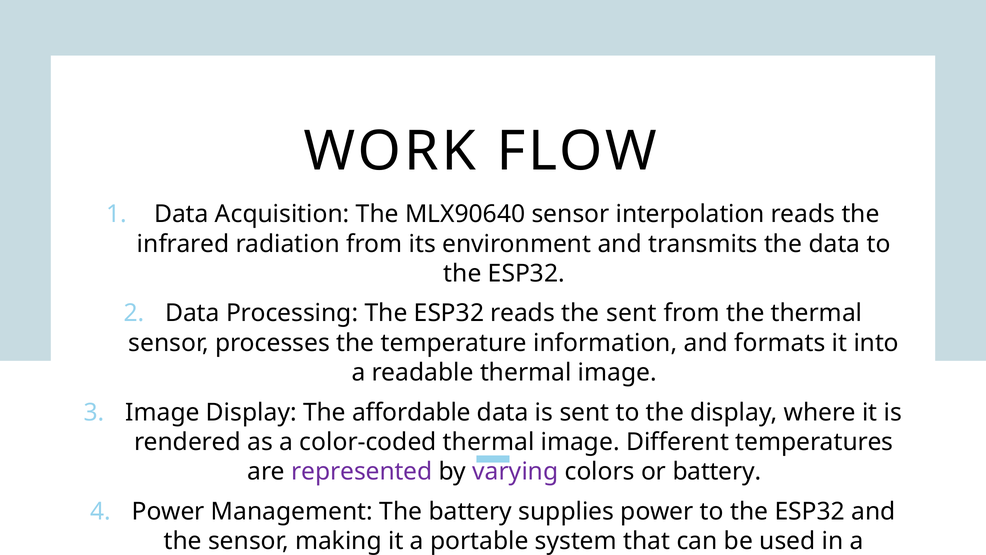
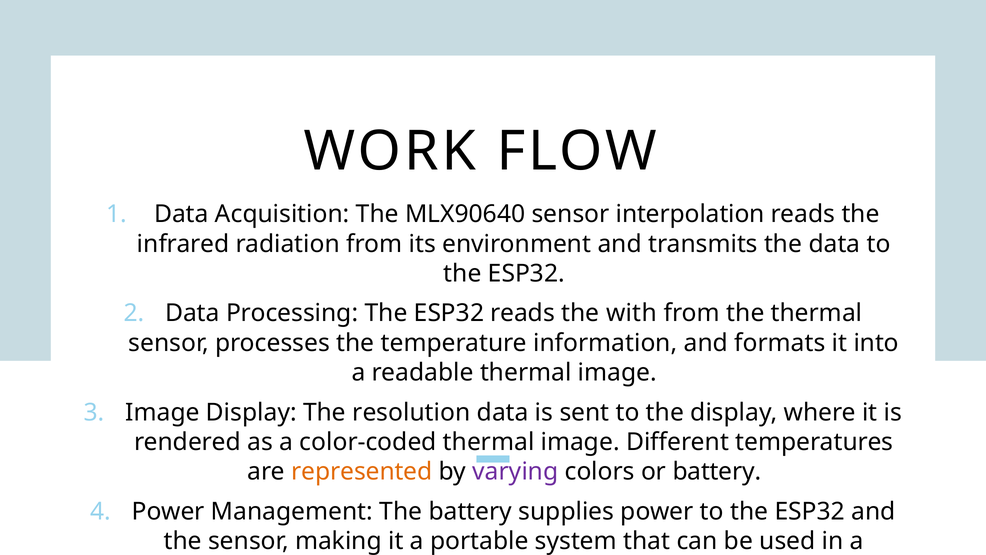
the sent: sent -> with
affordable: affordable -> resolution
represented colour: purple -> orange
